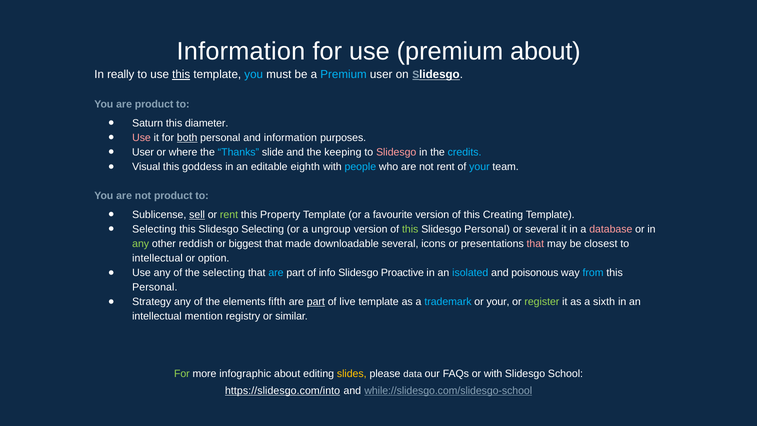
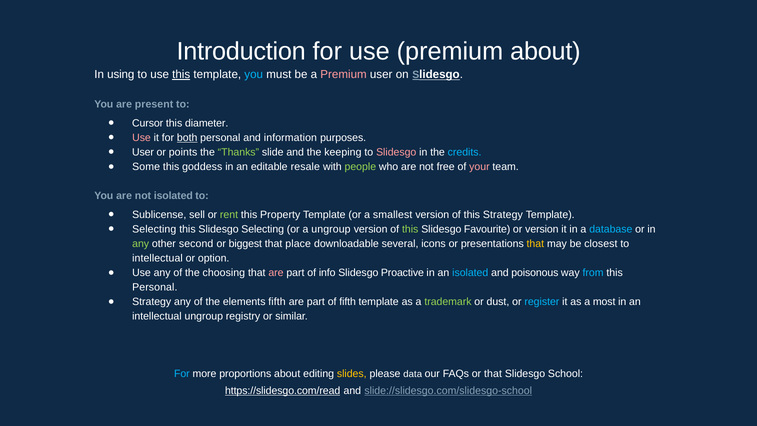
Information at (241, 51): Information -> Introduction
really: really -> using
Premium at (344, 75) colour: light blue -> pink
are product: product -> present
Saturn: Saturn -> Cursor
where: where -> points
Thanks colour: light blue -> light green
Visual: Visual -> Some
eighth: eighth -> resale
people colour: light blue -> light green
not rent: rent -> free
your at (479, 167) colour: light blue -> pink
not product: product -> isolated
sell underline: present -> none
favourite: favourite -> smallest
this Creating: Creating -> Strategy
Slidesgo Personal: Personal -> Favourite
or several: several -> version
database colour: pink -> light blue
reddish: reddish -> second
made: made -> place
that at (535, 244) colour: pink -> yellow
the selecting: selecting -> choosing
are at (276, 273) colour: light blue -> pink
part at (316, 302) underline: present -> none
of live: live -> fifth
trademark colour: light blue -> light green
or your: your -> dust
register colour: light green -> light blue
sixth: sixth -> most
intellectual mention: mention -> ungroup
For at (182, 374) colour: light green -> light blue
infographic: infographic -> proportions
or with: with -> that
https://slidesgo.com/into: https://slidesgo.com/into -> https://slidesgo.com/read
while://slidesgo.com/slidesgo-school: while://slidesgo.com/slidesgo-school -> slide://slidesgo.com/slidesgo-school
